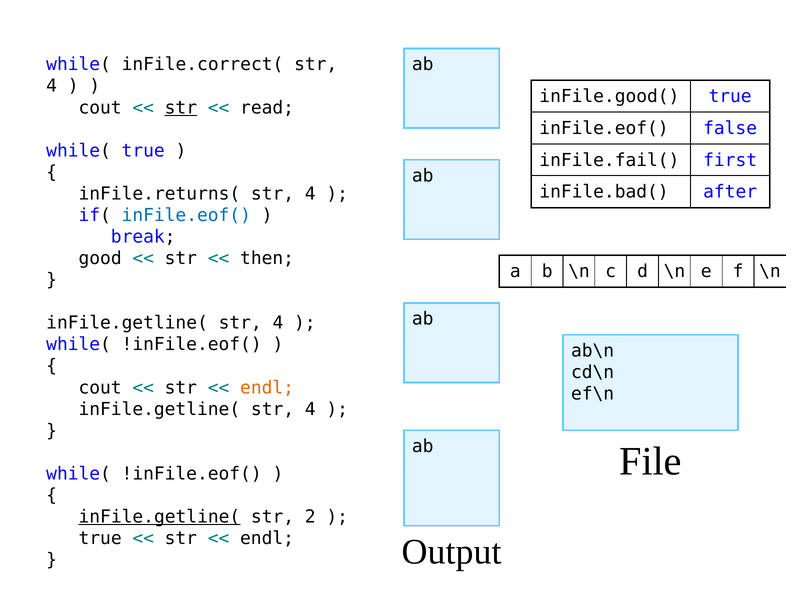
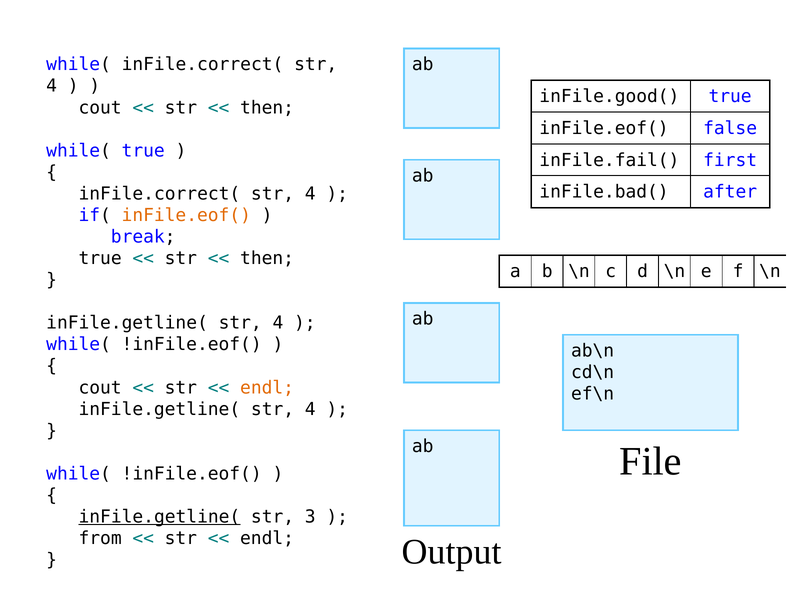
str at (181, 108) underline: present -> none
read at (267, 108): read -> then
inFile.returns( at (159, 194): inFile.returns( -> inFile.correct(
inFile.eof( at (186, 215) colour: blue -> orange
good at (100, 258): good -> true
2: 2 -> 3
true at (100, 538): true -> from
